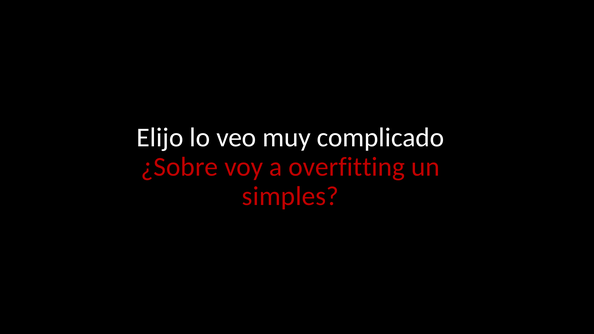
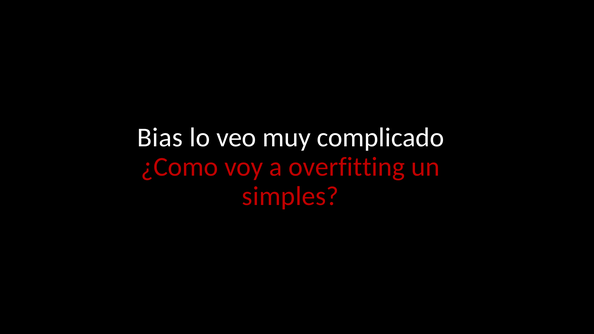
Elijo: Elijo -> Bias
¿Sobre: ¿Sobre -> ¿Como
